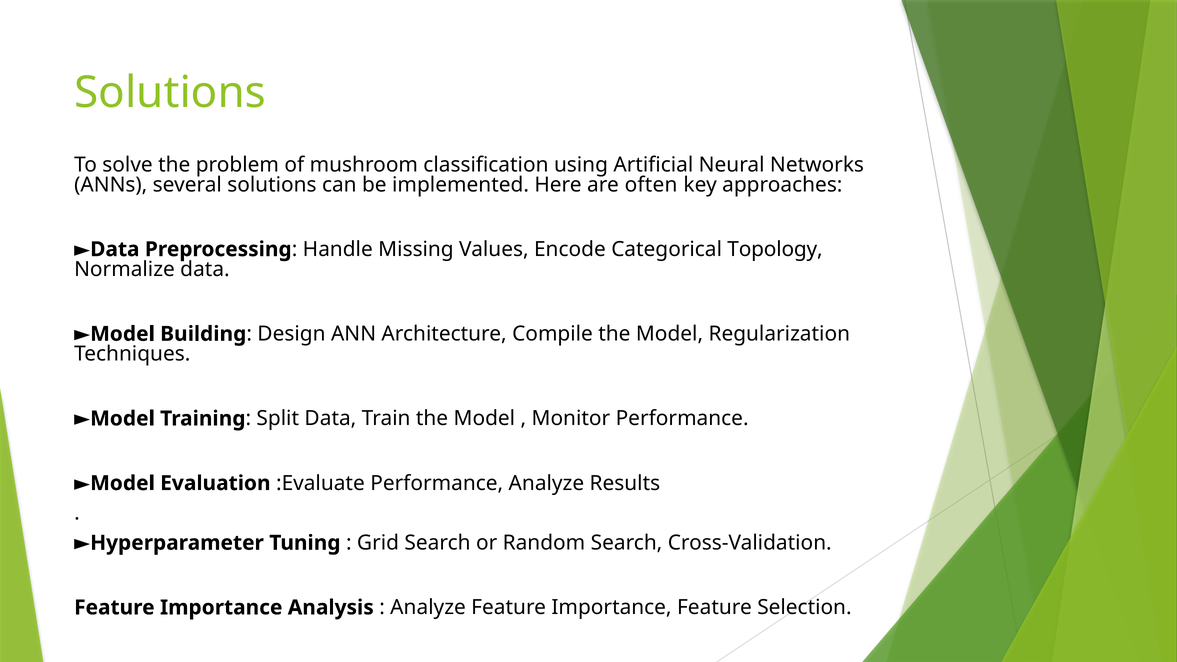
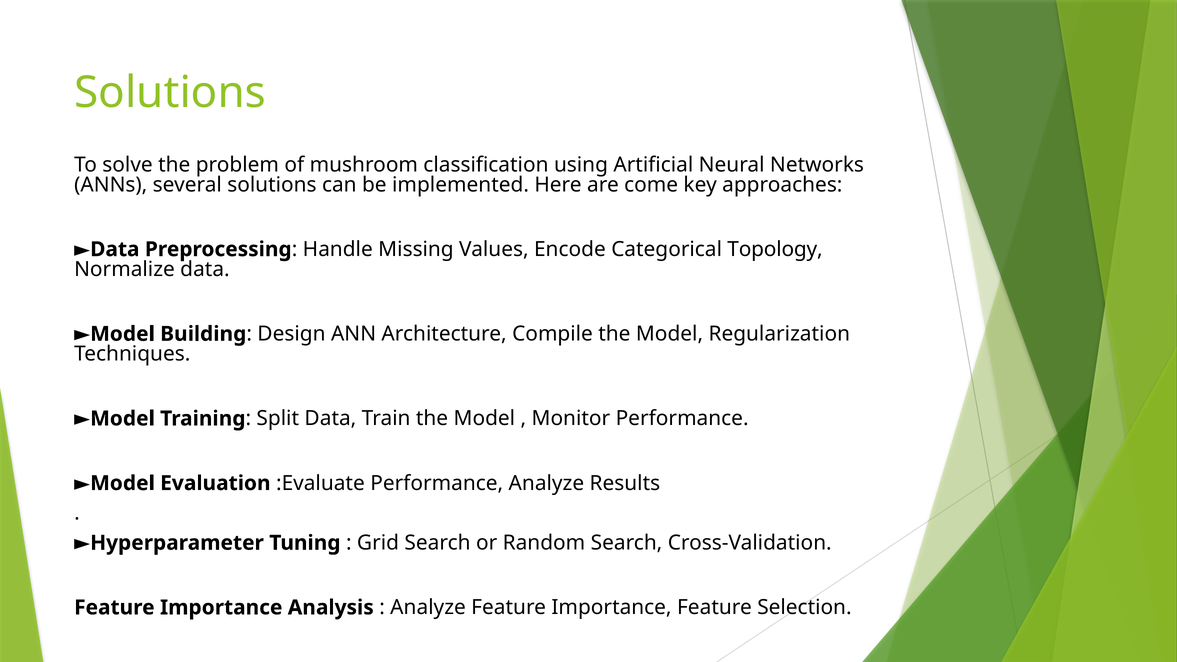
often: often -> come
